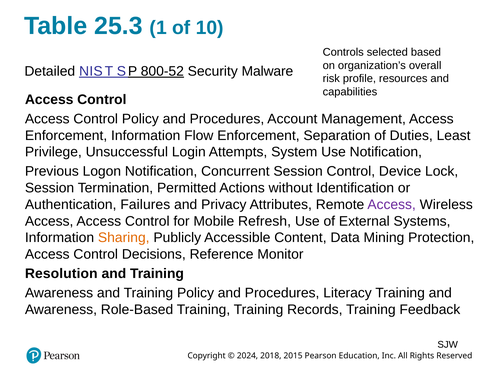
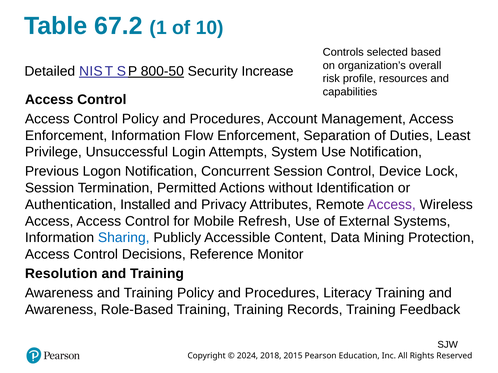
25.3: 25.3 -> 67.2
800-52: 800-52 -> 800-50
Malware: Malware -> Increase
Failures: Failures -> Installed
Sharing colour: orange -> blue
